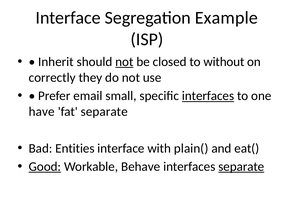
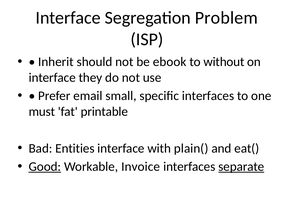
Example: Example -> Problem
not at (124, 62) underline: present -> none
closed: closed -> ebook
correctly at (52, 77): correctly -> interface
interfaces at (208, 96) underline: present -> none
have: have -> must
fat separate: separate -> printable
Behave: Behave -> Invoice
